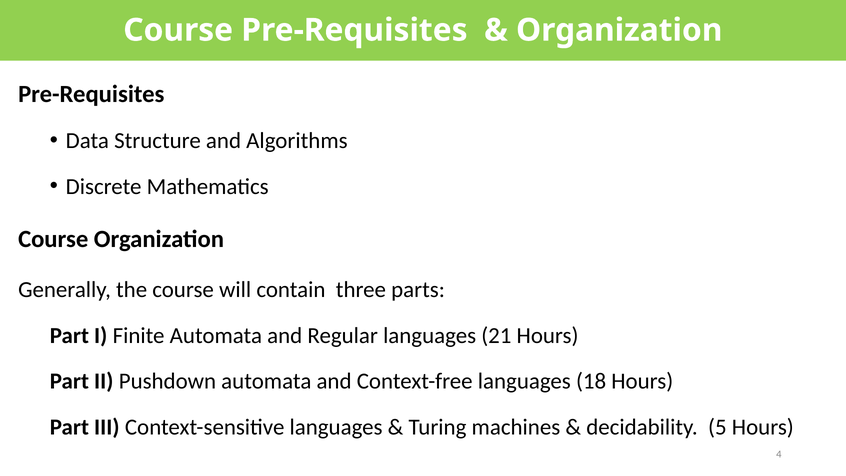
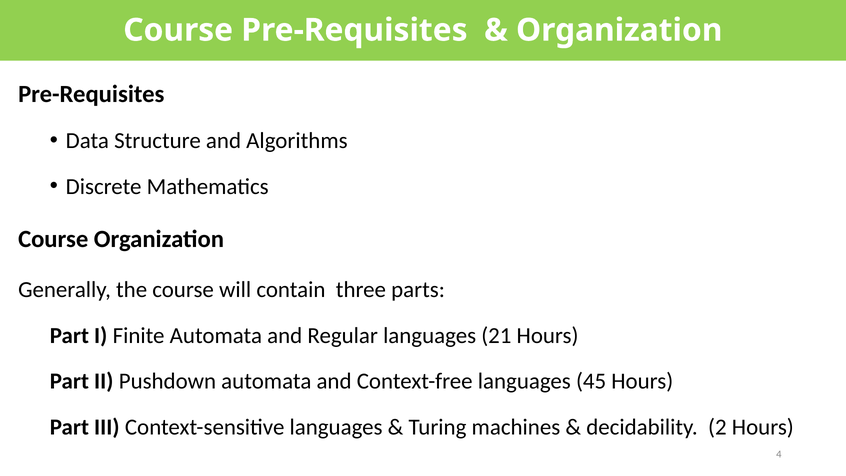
18: 18 -> 45
5: 5 -> 2
